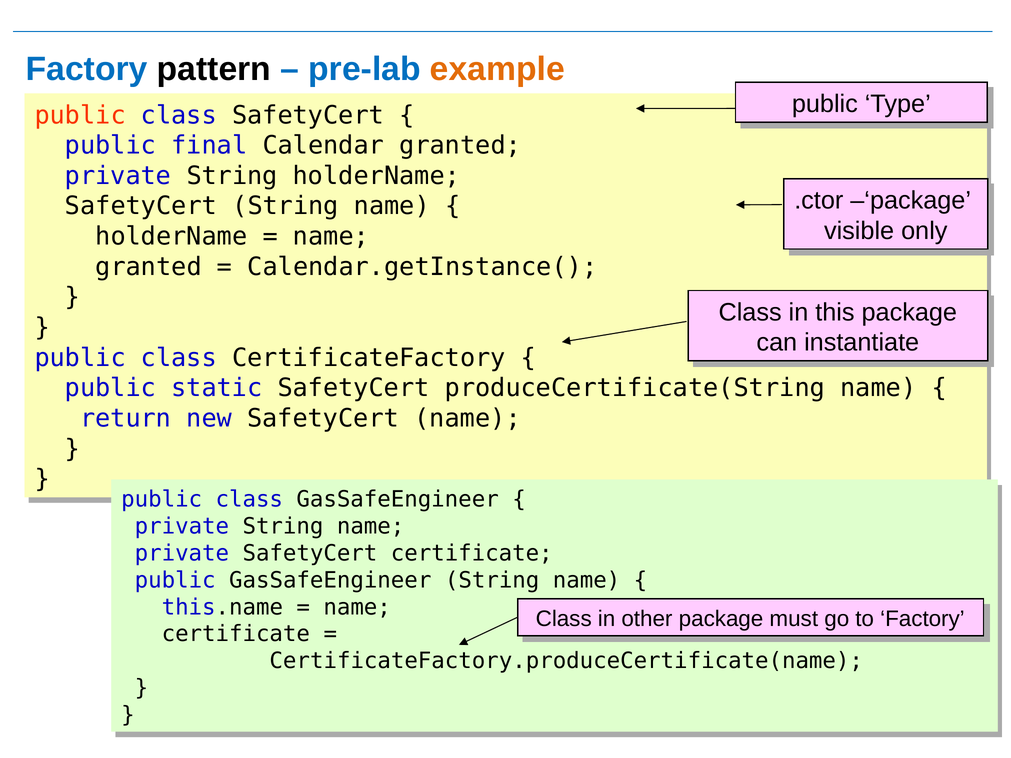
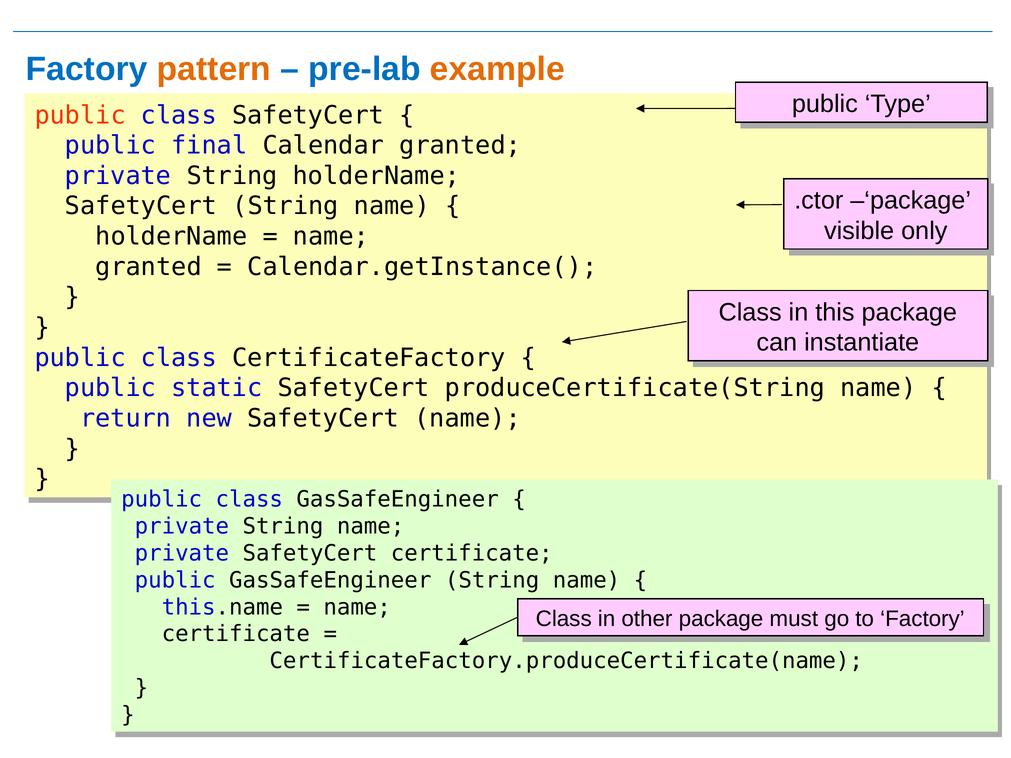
pattern colour: black -> orange
